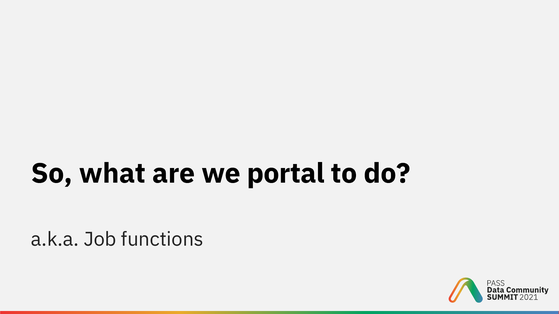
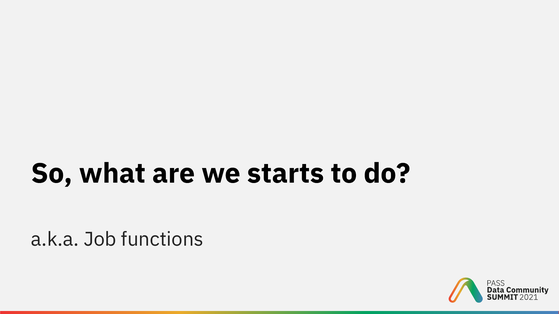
portal: portal -> starts
